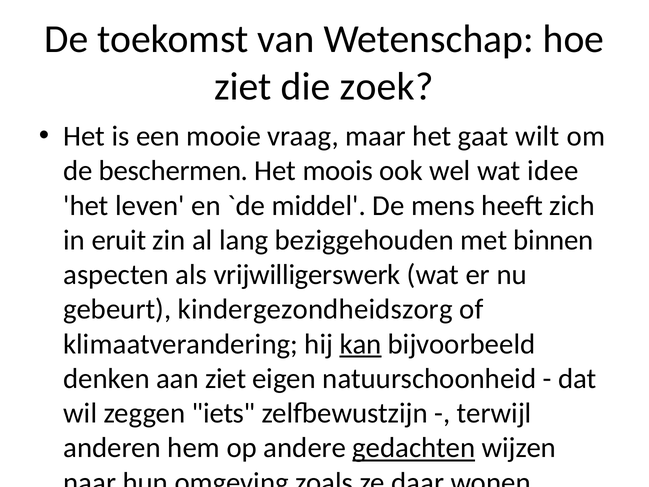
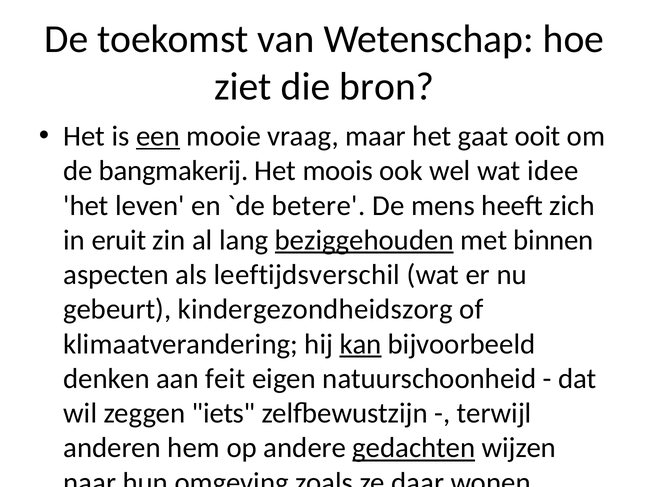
zoek: zoek -> bron
een underline: none -> present
wilt: wilt -> ooit
beschermen: beschermen -> bangmakerij
middel: middel -> betere
beziggehouden underline: none -> present
vrijwilligerswerk: vrijwilligerswerk -> leeftijdsverschil
aan ziet: ziet -> feit
